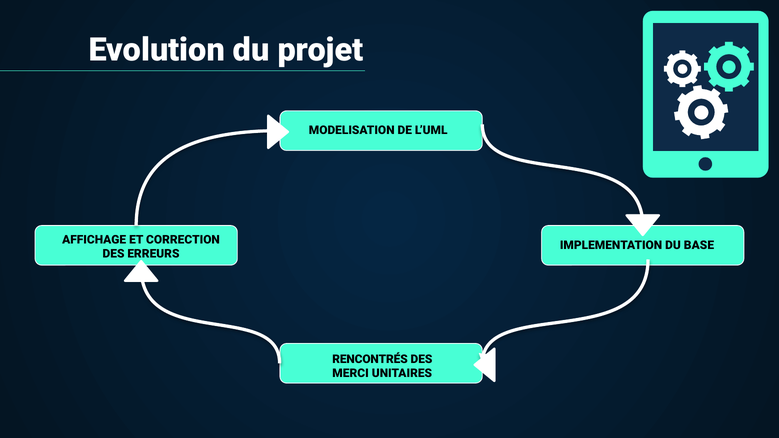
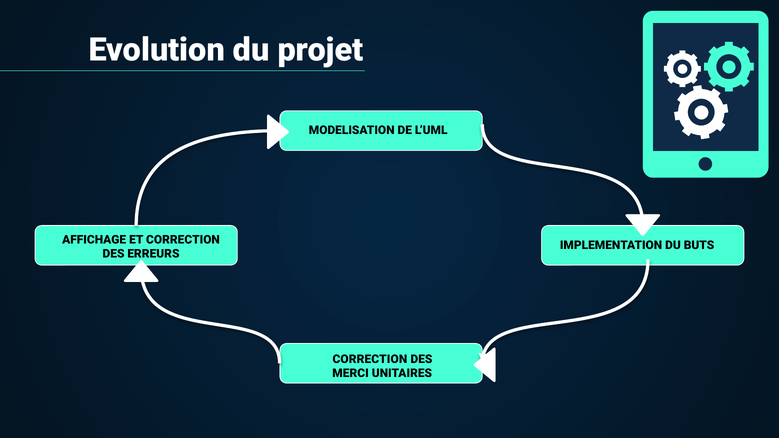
BASE: BASE -> BUTS
RENCONTRÉS at (370, 359): RENCONTRÉS -> CORRECTION
